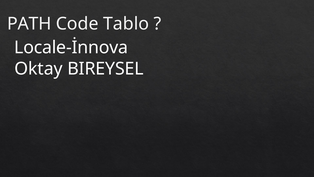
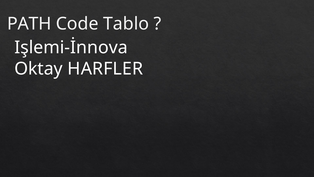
Locale-İnnova: Locale-İnnova -> Işlemi-İnnova
BIREYSEL: BIREYSEL -> HARFLER
